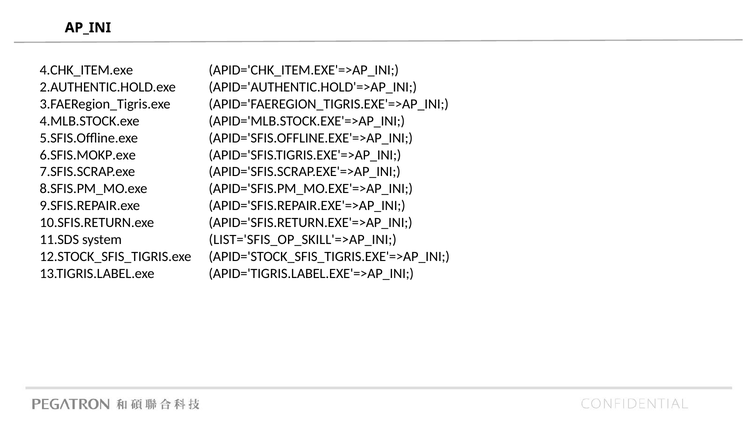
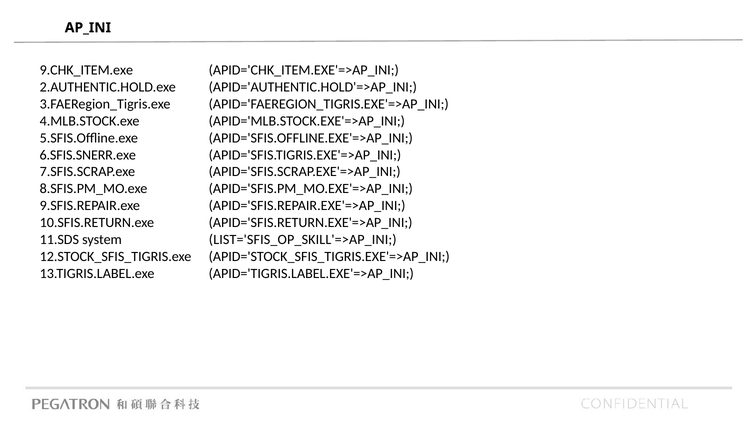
4.CHK_ITEM.exe: 4.CHK_ITEM.exe -> 9.CHK_ITEM.exe
6.SFIS.MOKP.exe: 6.SFIS.MOKP.exe -> 6.SFIS.SNERR.exe
